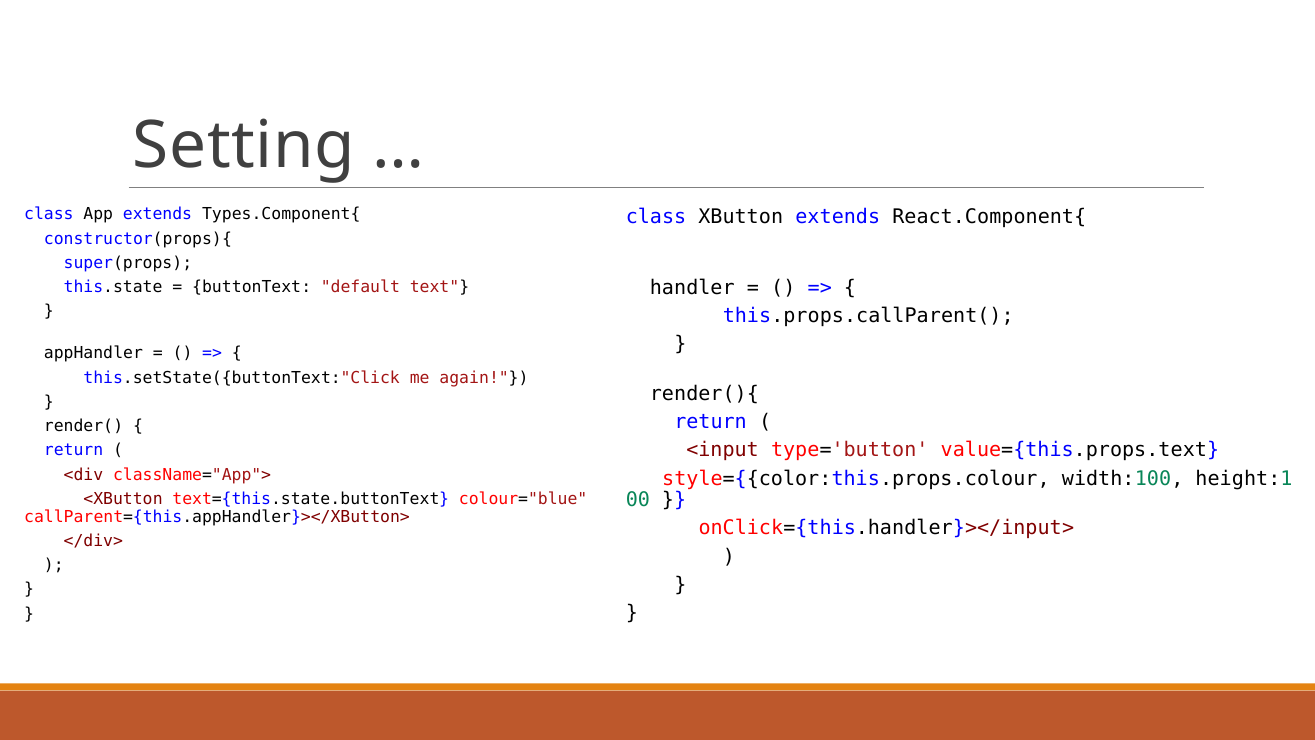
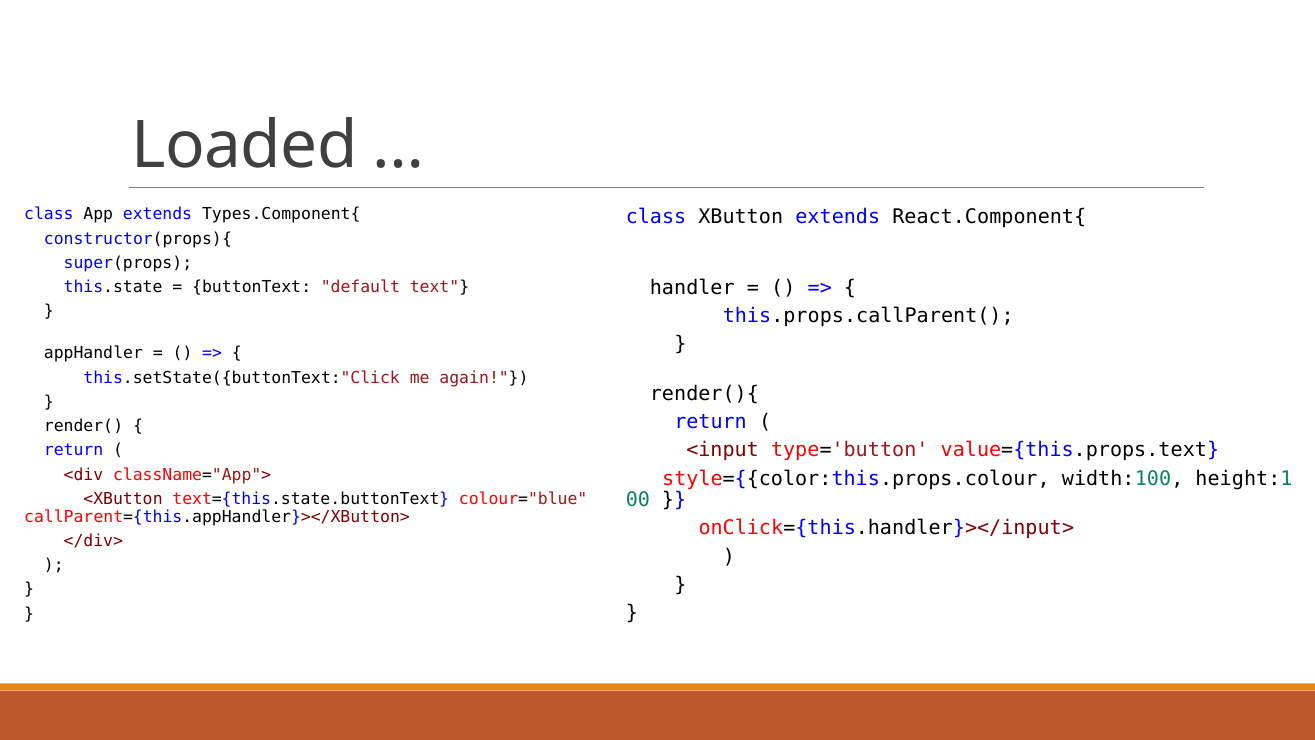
Setting: Setting -> Loaded
